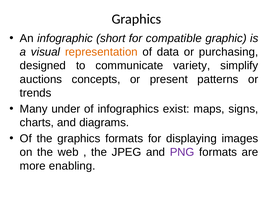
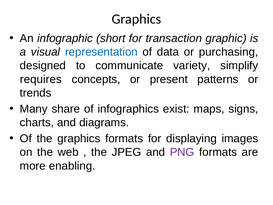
compatible: compatible -> transaction
representation colour: orange -> blue
auctions: auctions -> requires
under: under -> share
